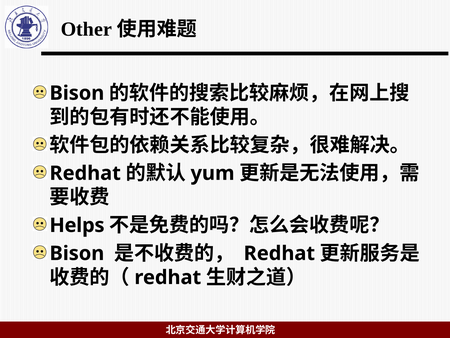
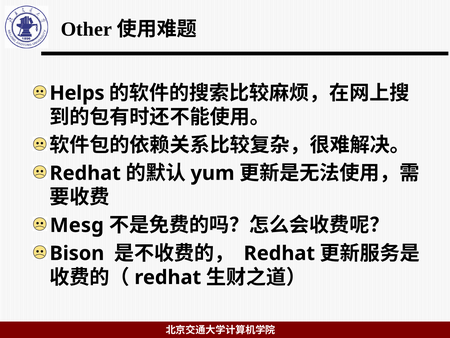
Bison at (77, 93): Bison -> Helps
Helps: Helps -> Mesg
